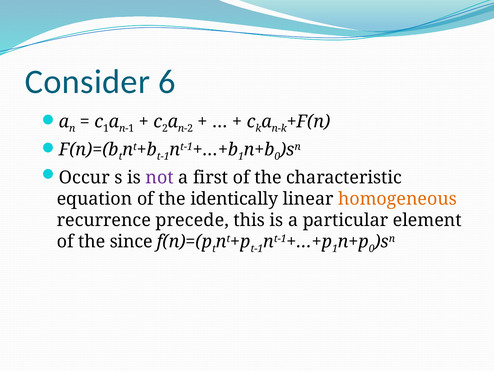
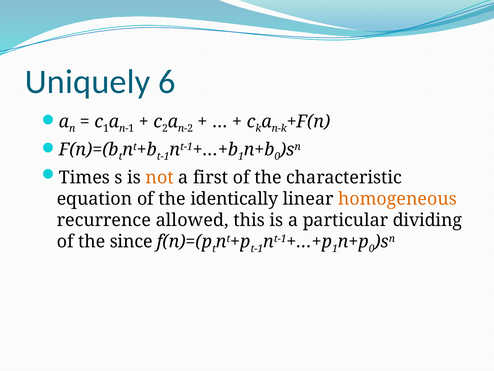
Consider: Consider -> Uniquely
Occur: Occur -> Times
not colour: purple -> orange
precede: precede -> allowed
element: element -> dividing
